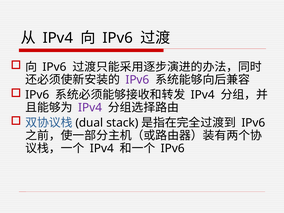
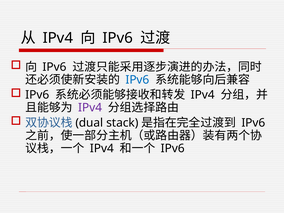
IPv6 at (137, 80) colour: purple -> blue
